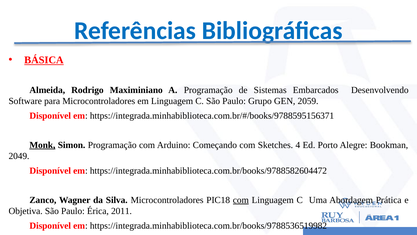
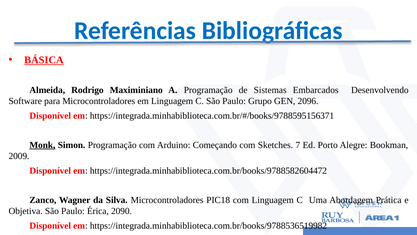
2059: 2059 -> 2096
4: 4 -> 7
2049: 2049 -> 2009
com at (241, 200) underline: present -> none
2011: 2011 -> 2090
